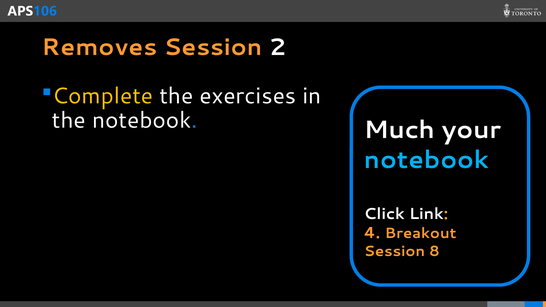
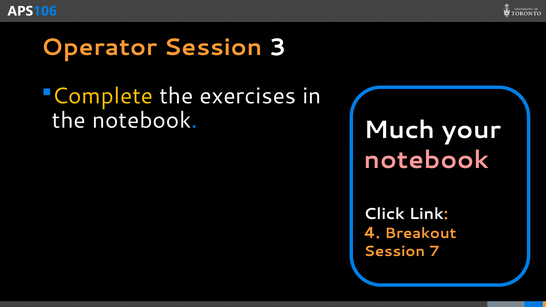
Removes: Removes -> Operator
2: 2 -> 3
notebook at (427, 160) colour: light blue -> pink
8: 8 -> 7
